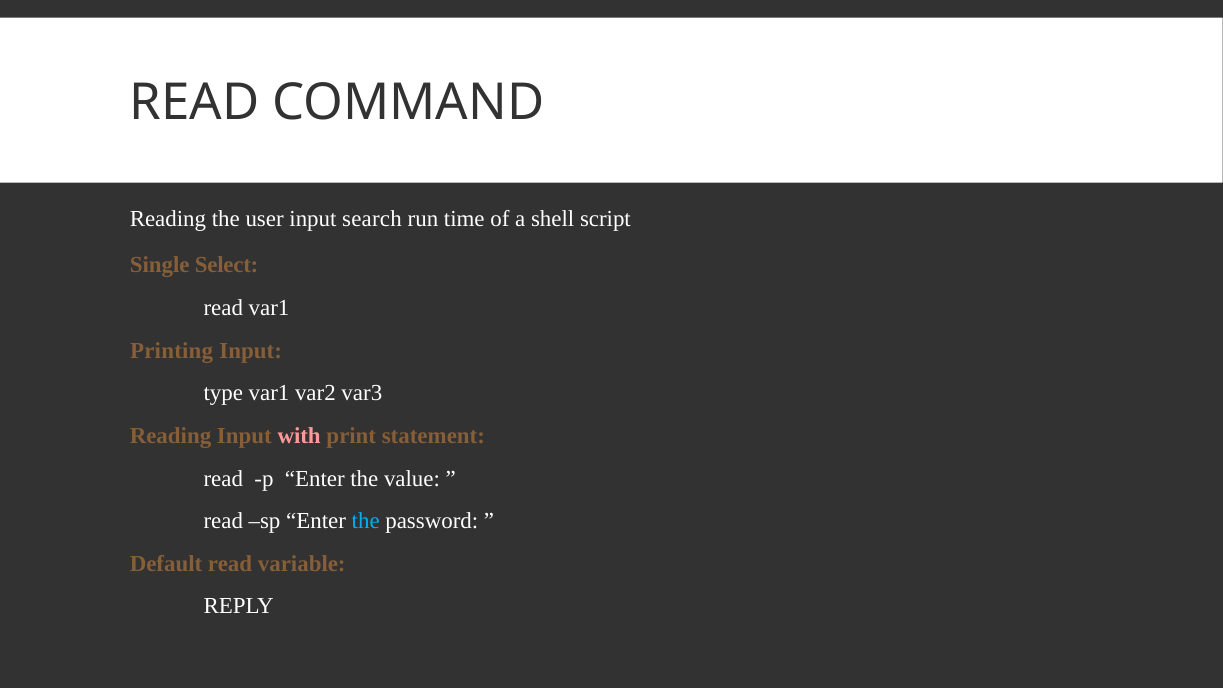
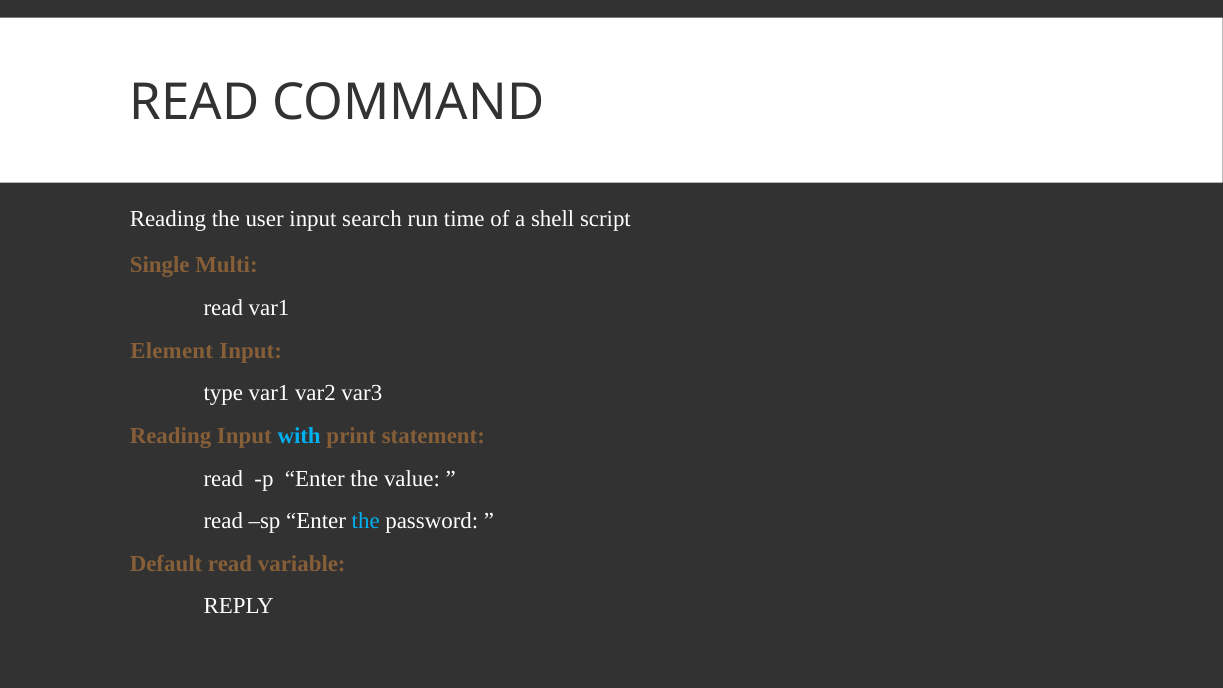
Select: Select -> Multi
Printing: Printing -> Element
with colour: pink -> light blue
